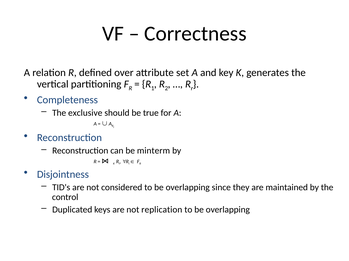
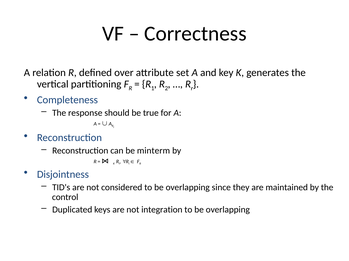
exclusive: exclusive -> response
replication: replication -> integration
